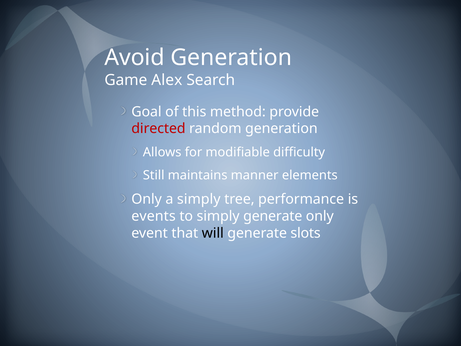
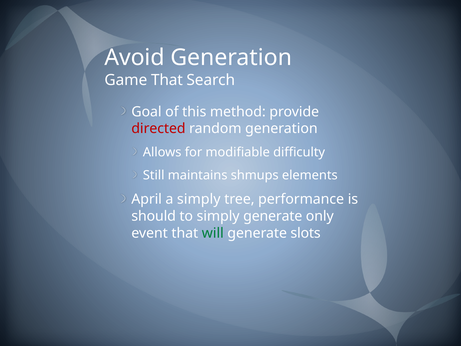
Game Alex: Alex -> That
manner: manner -> shmups
Only at (147, 199): Only -> April
events: events -> should
will colour: black -> green
